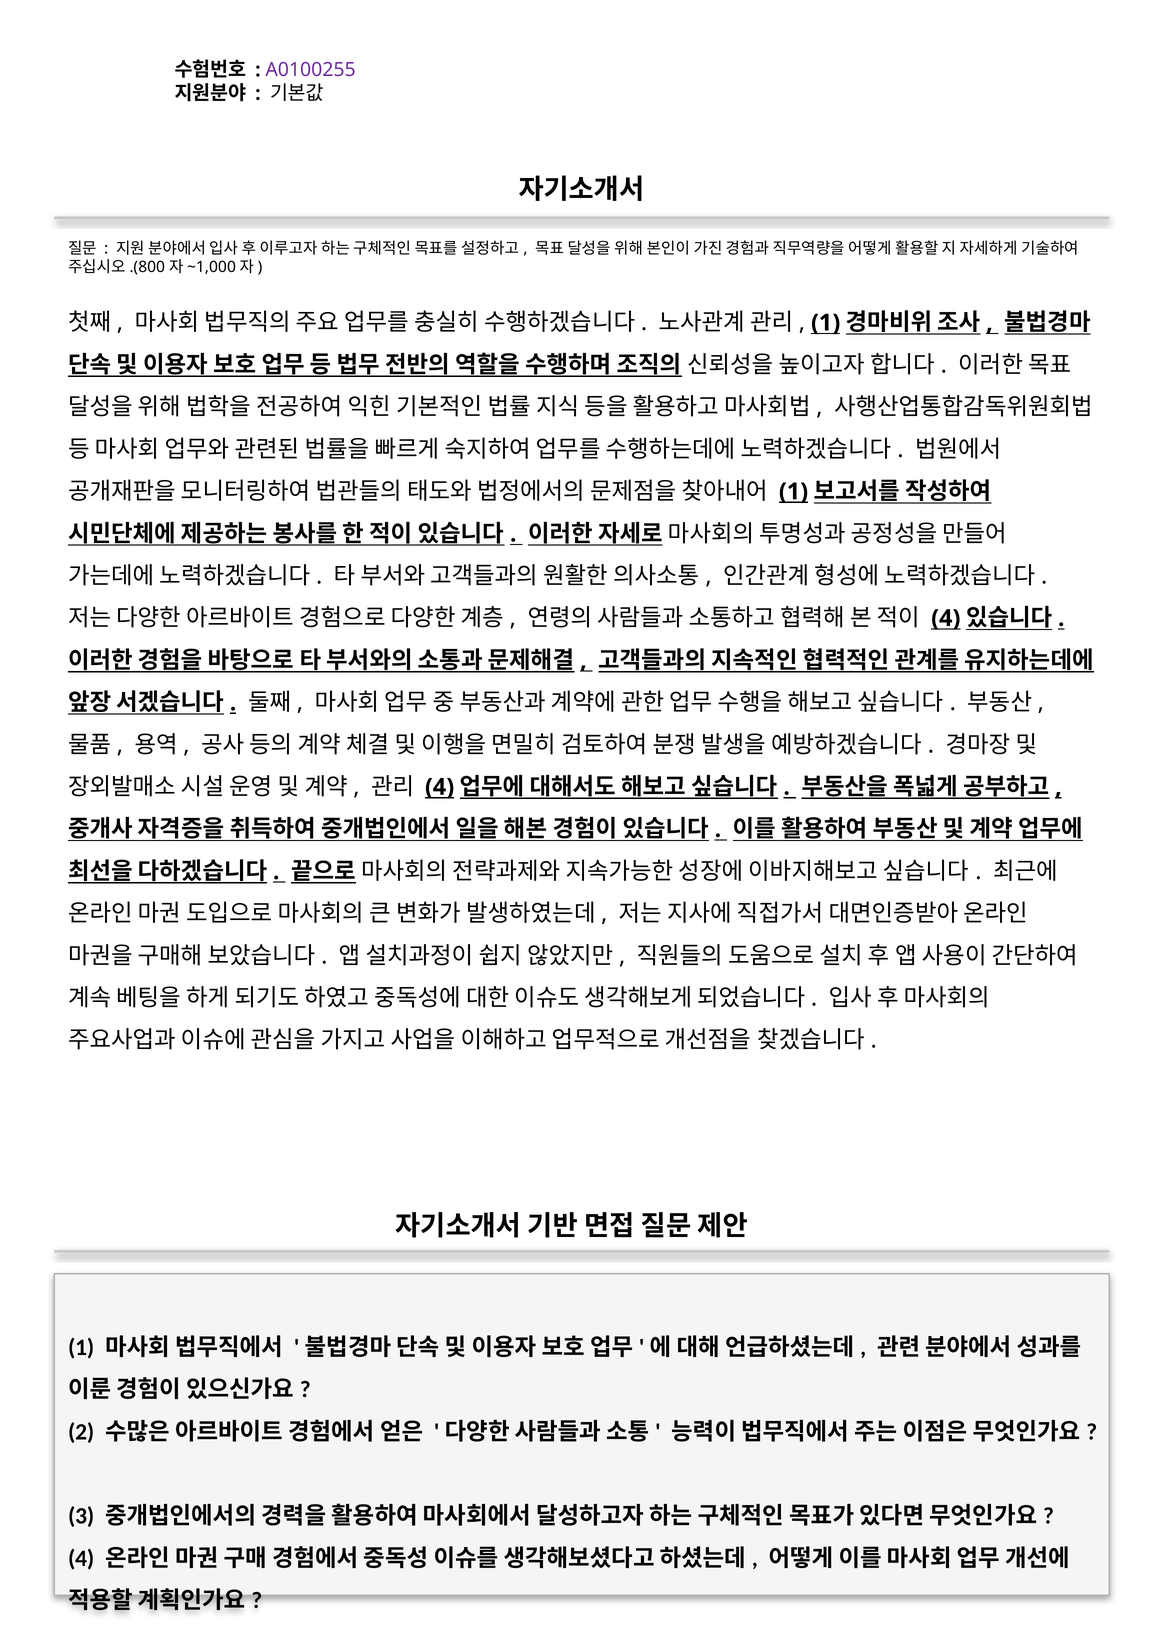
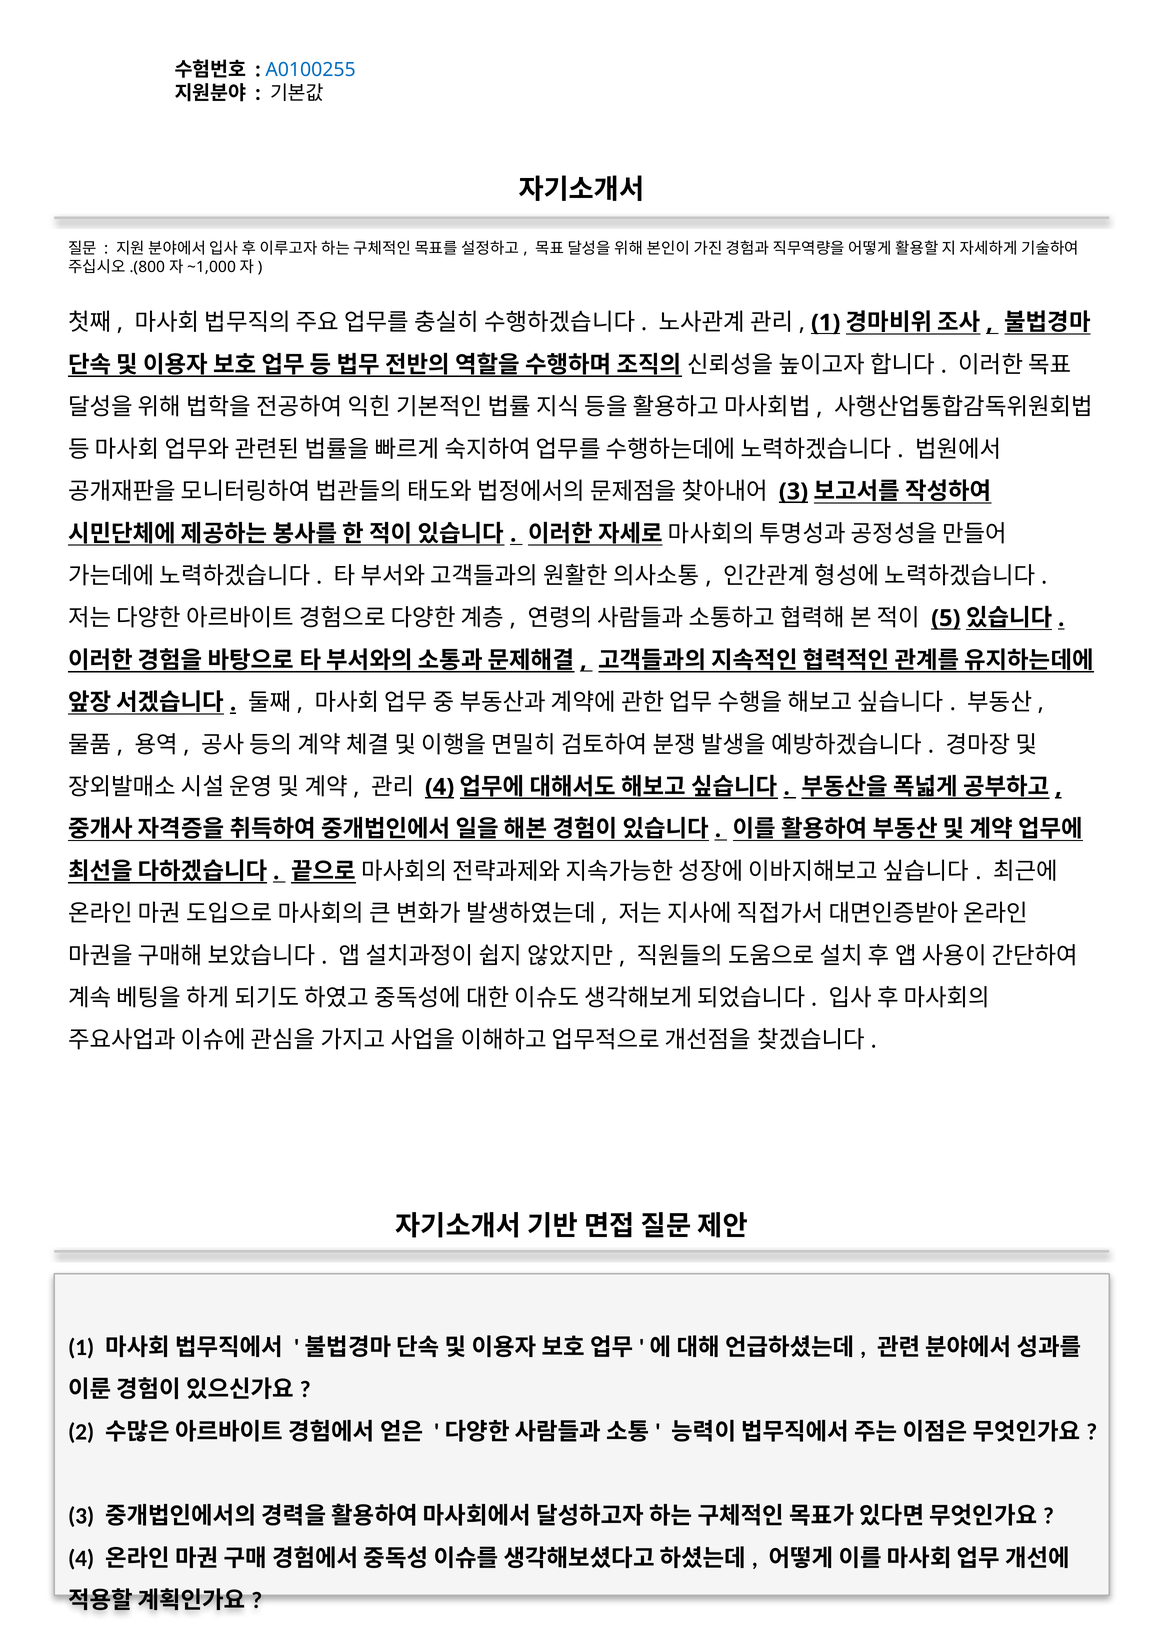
A0100255 colour: purple -> blue
1 at (794, 492): 1 -> 3
4 at (946, 618): 4 -> 5
